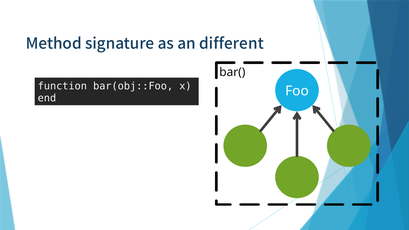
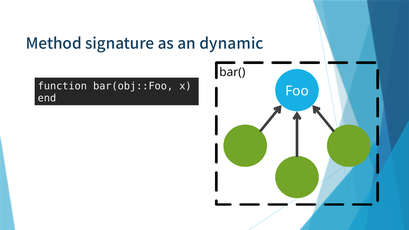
different: different -> dynamic
